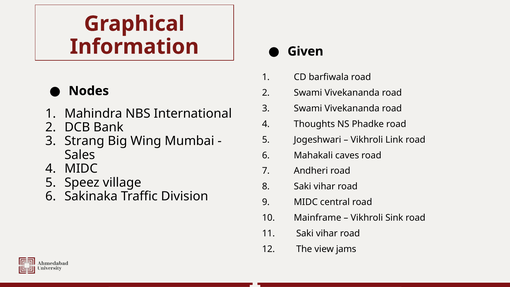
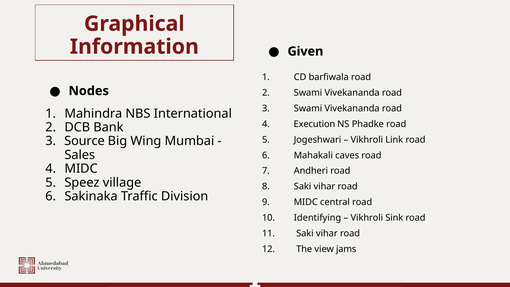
Thoughts: Thoughts -> Execution
Strang: Strang -> Source
Mainframe: Mainframe -> Identifying
